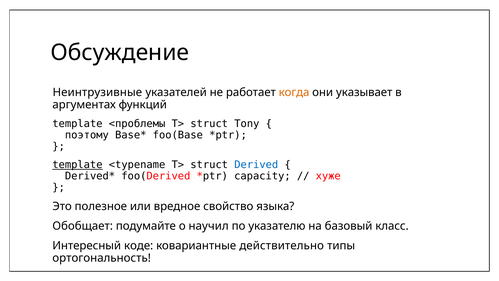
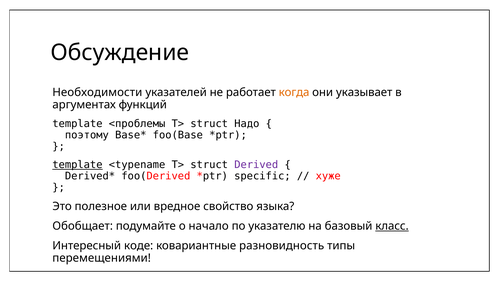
Неинтрузивные: Неинтрузивные -> Необходимости
Tony: Tony -> Надо
Derived colour: blue -> purple
capacity: capacity -> specific
научил: научил -> начало
класс underline: none -> present
действительно: действительно -> разновидность
ортогональность: ортогональность -> перемещениями
